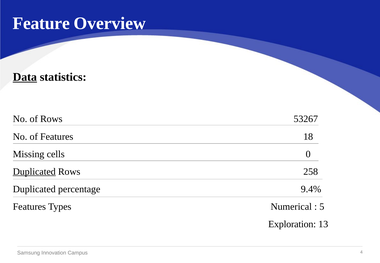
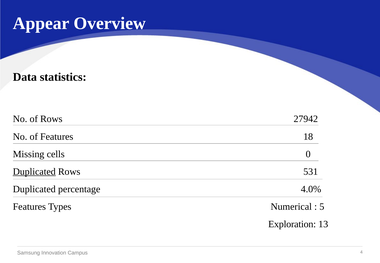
Feature: Feature -> Appear
Data underline: present -> none
53267: 53267 -> 27942
258: 258 -> 531
9.4%: 9.4% -> 4.0%
